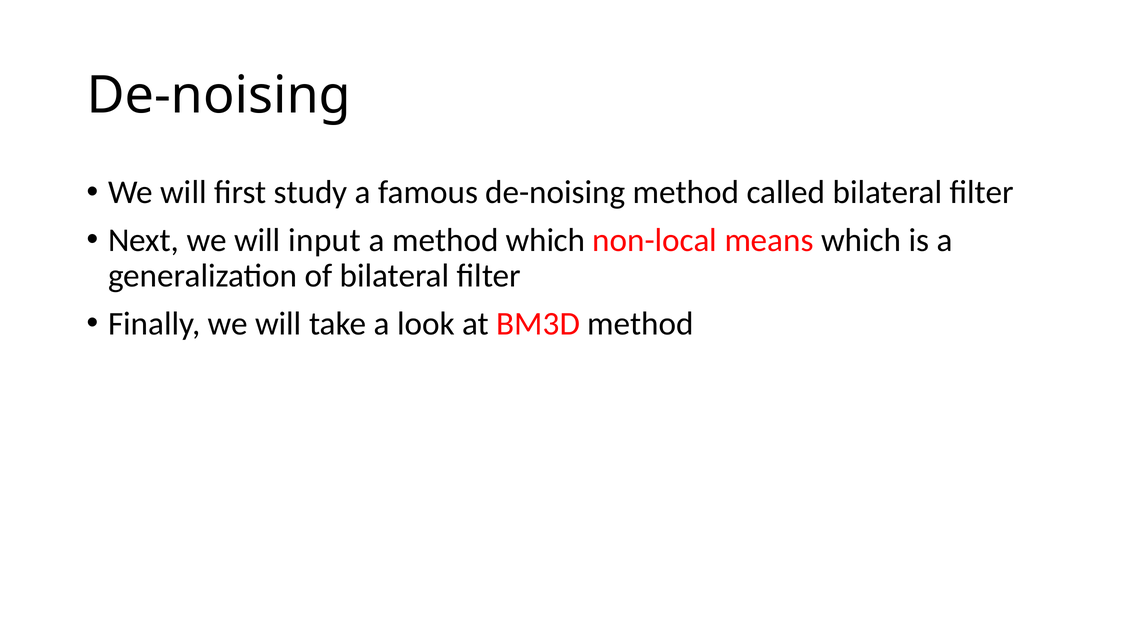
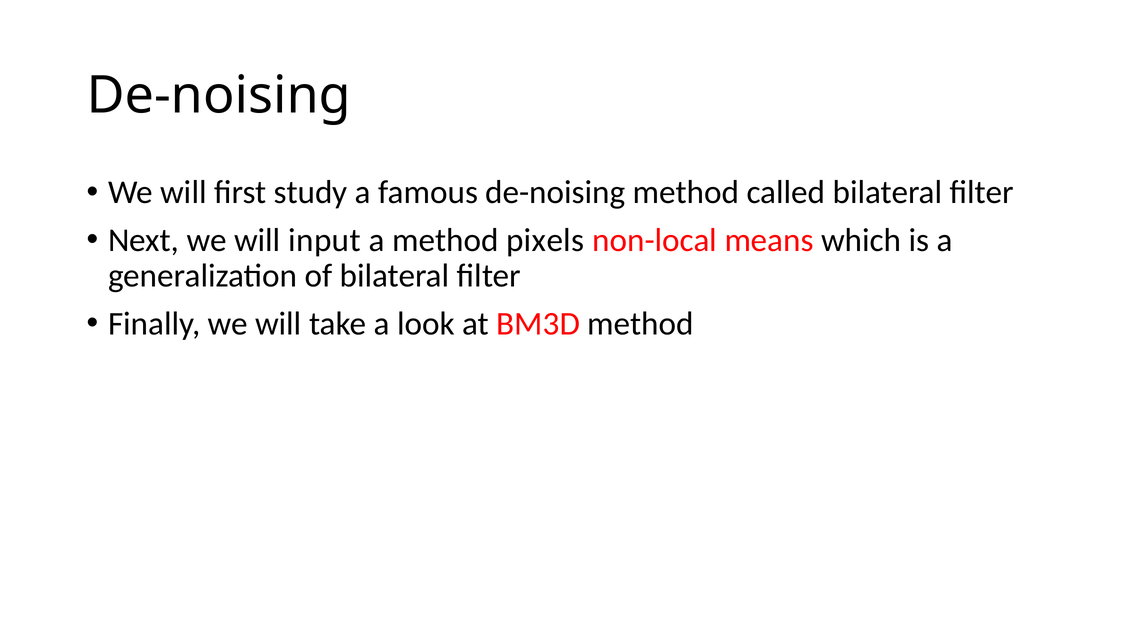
method which: which -> pixels
